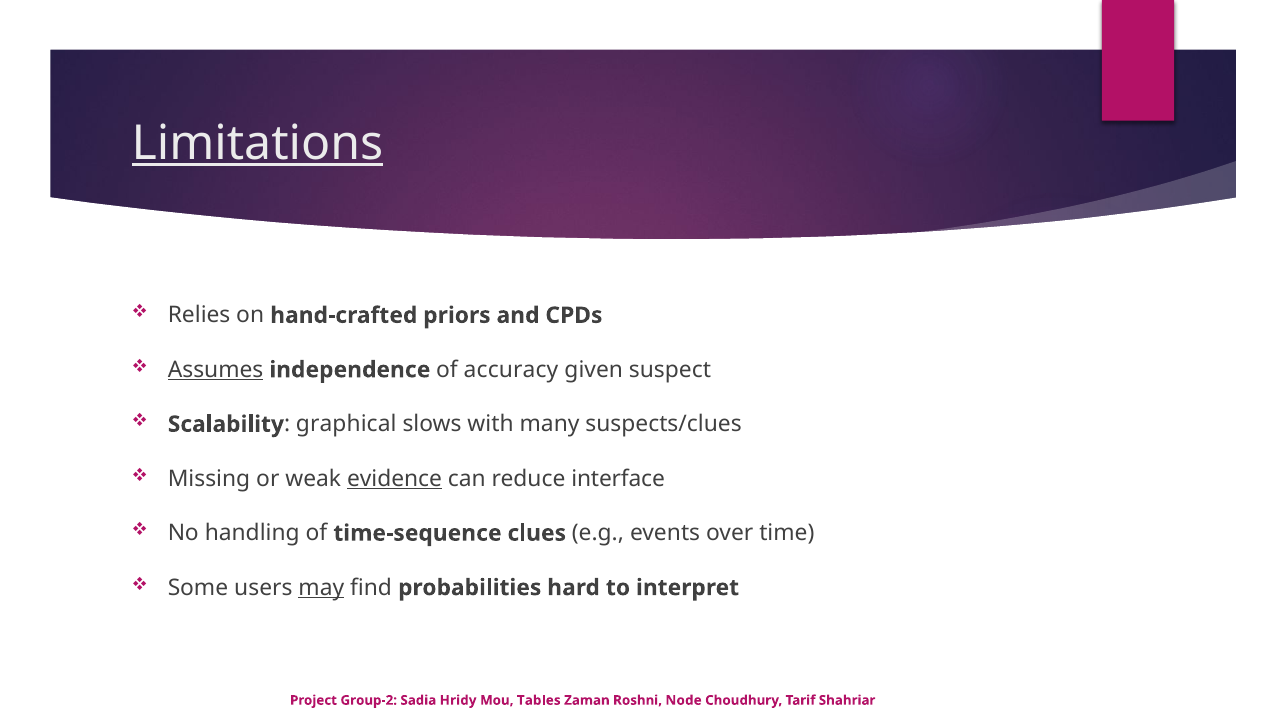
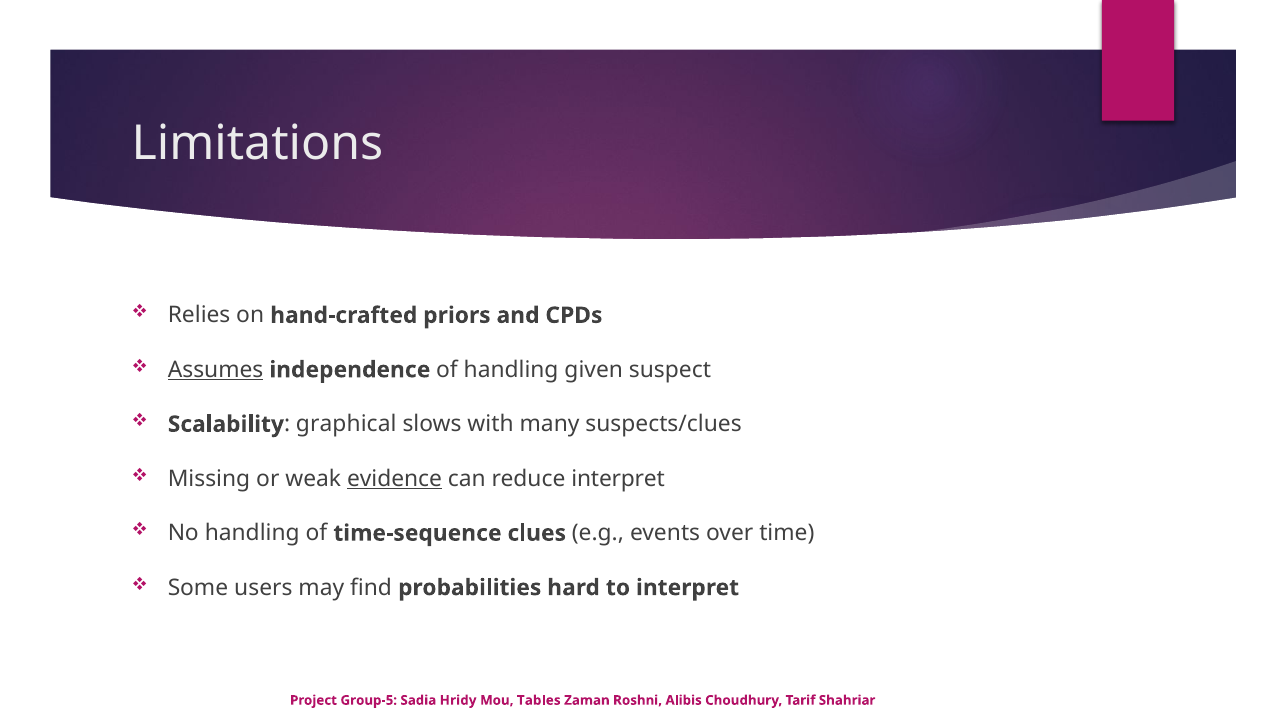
Limitations underline: present -> none
of accuracy: accuracy -> handling
reduce interface: interface -> interpret
may underline: present -> none
Group-2: Group-2 -> Group-5
Node: Node -> Alibis
